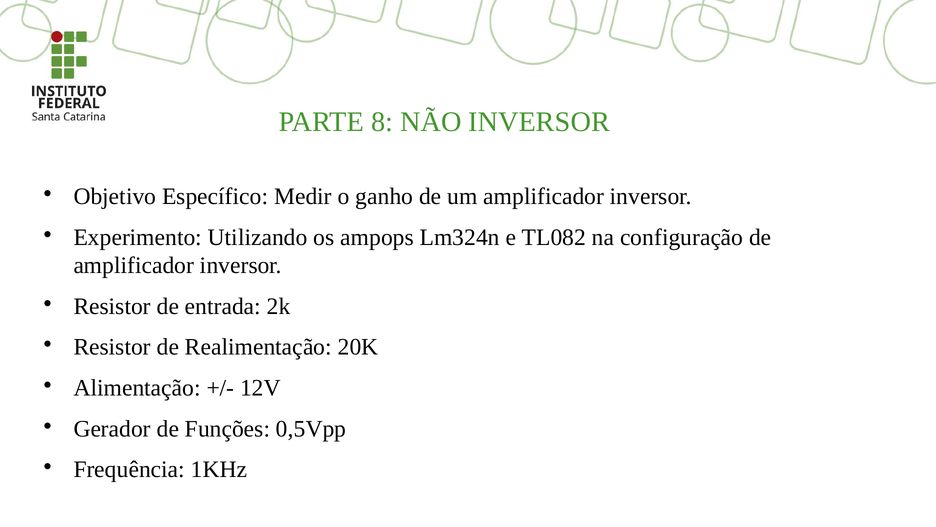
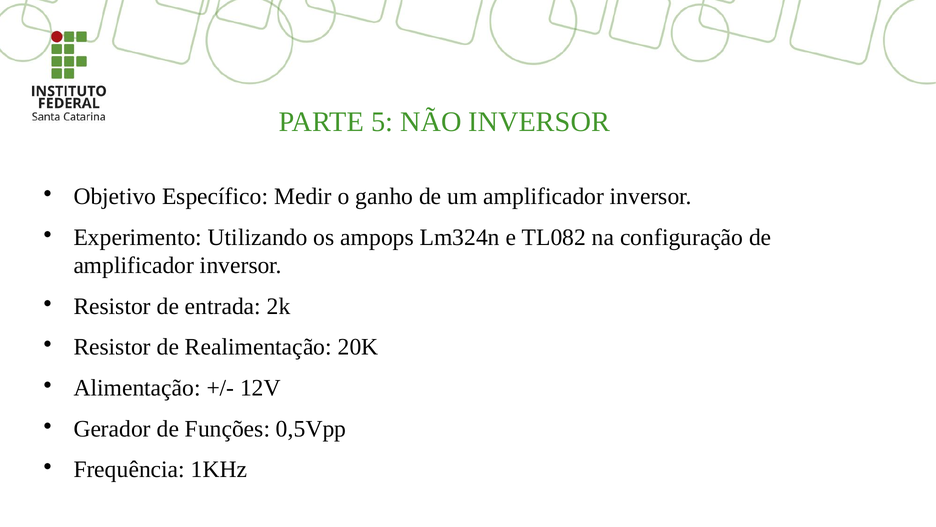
8: 8 -> 5
